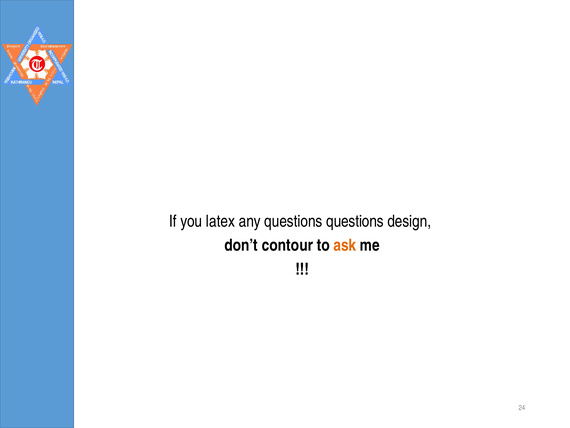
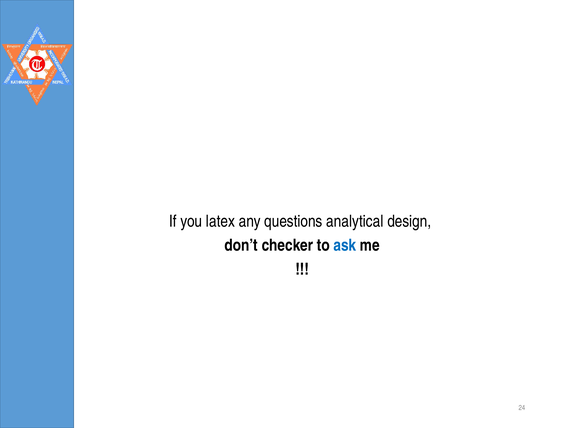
questions questions: questions -> analytical
contour: contour -> checker
ask colour: orange -> blue
